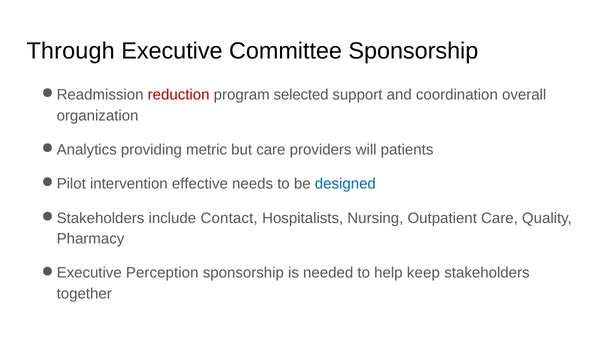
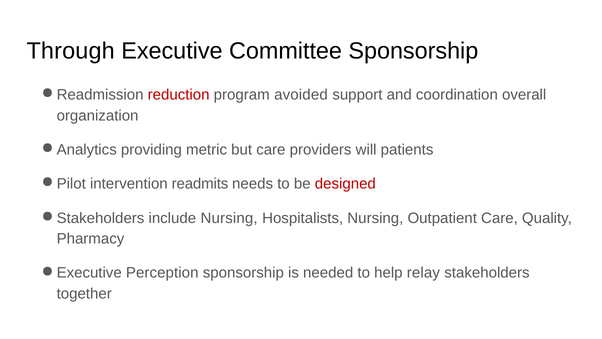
selected: selected -> avoided
effective: effective -> readmits
designed colour: blue -> red
include Contact: Contact -> Nursing
keep: keep -> relay
